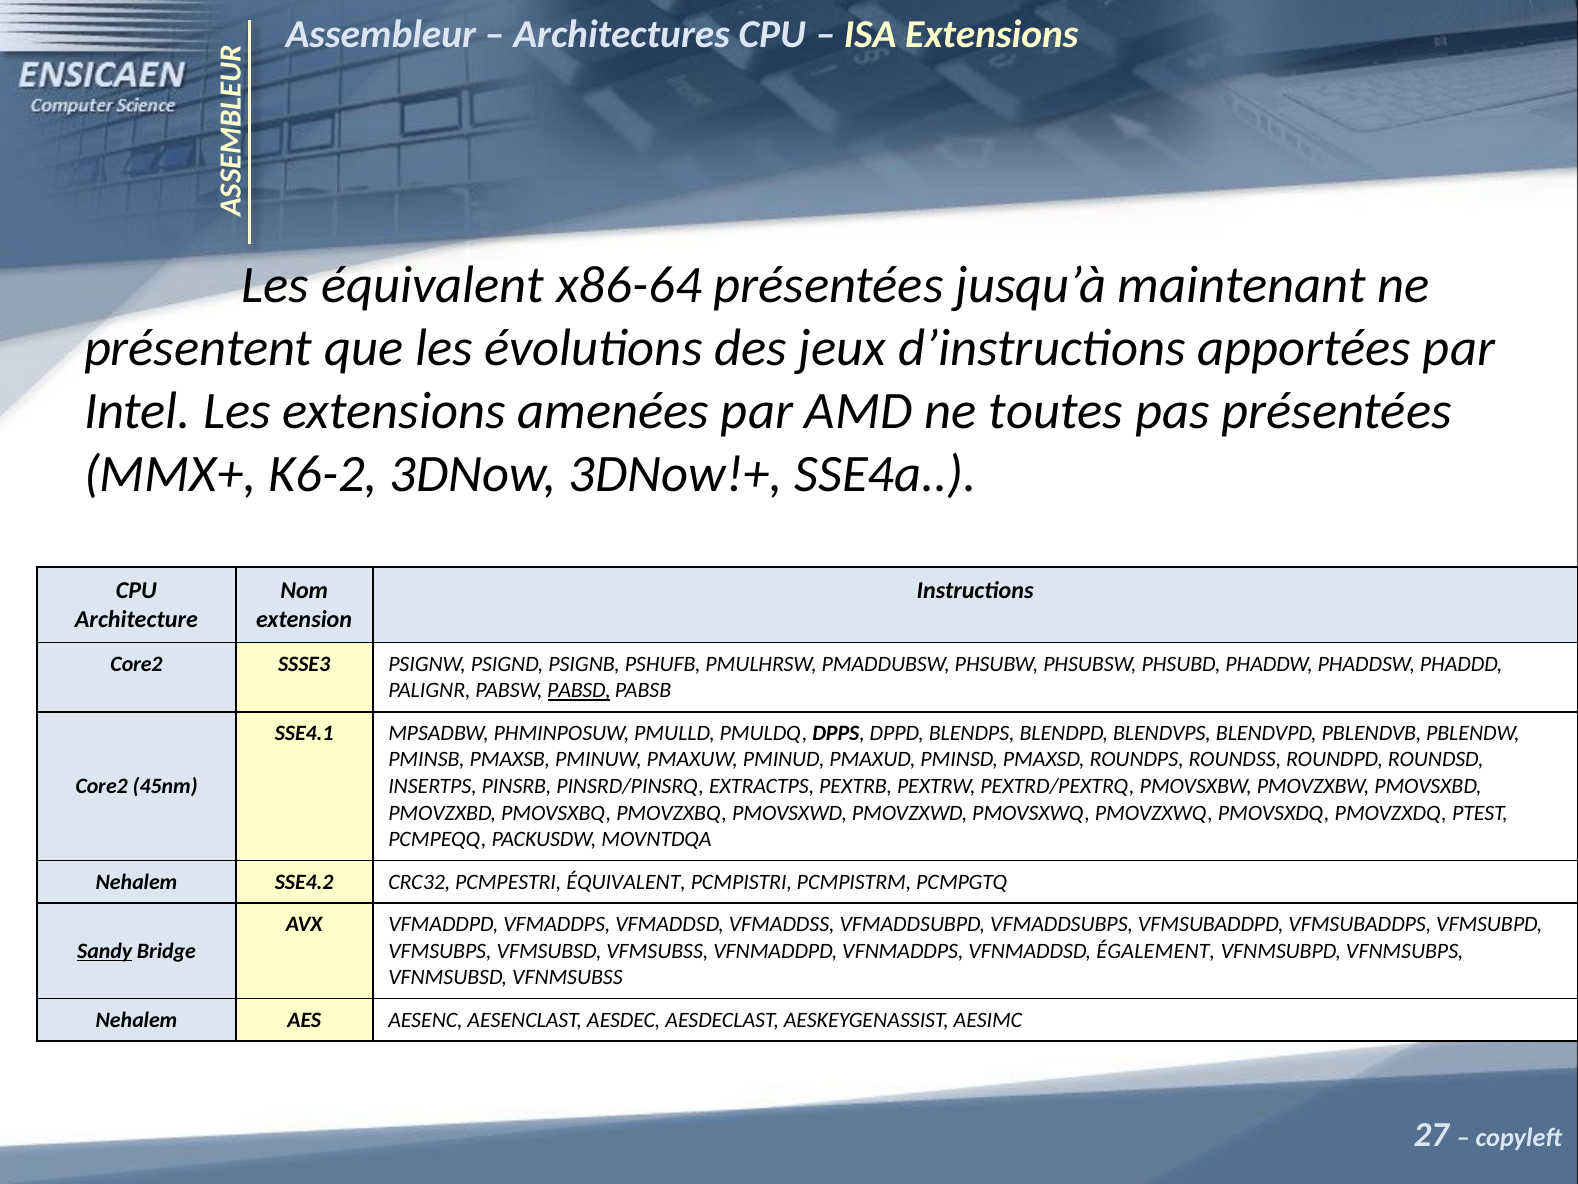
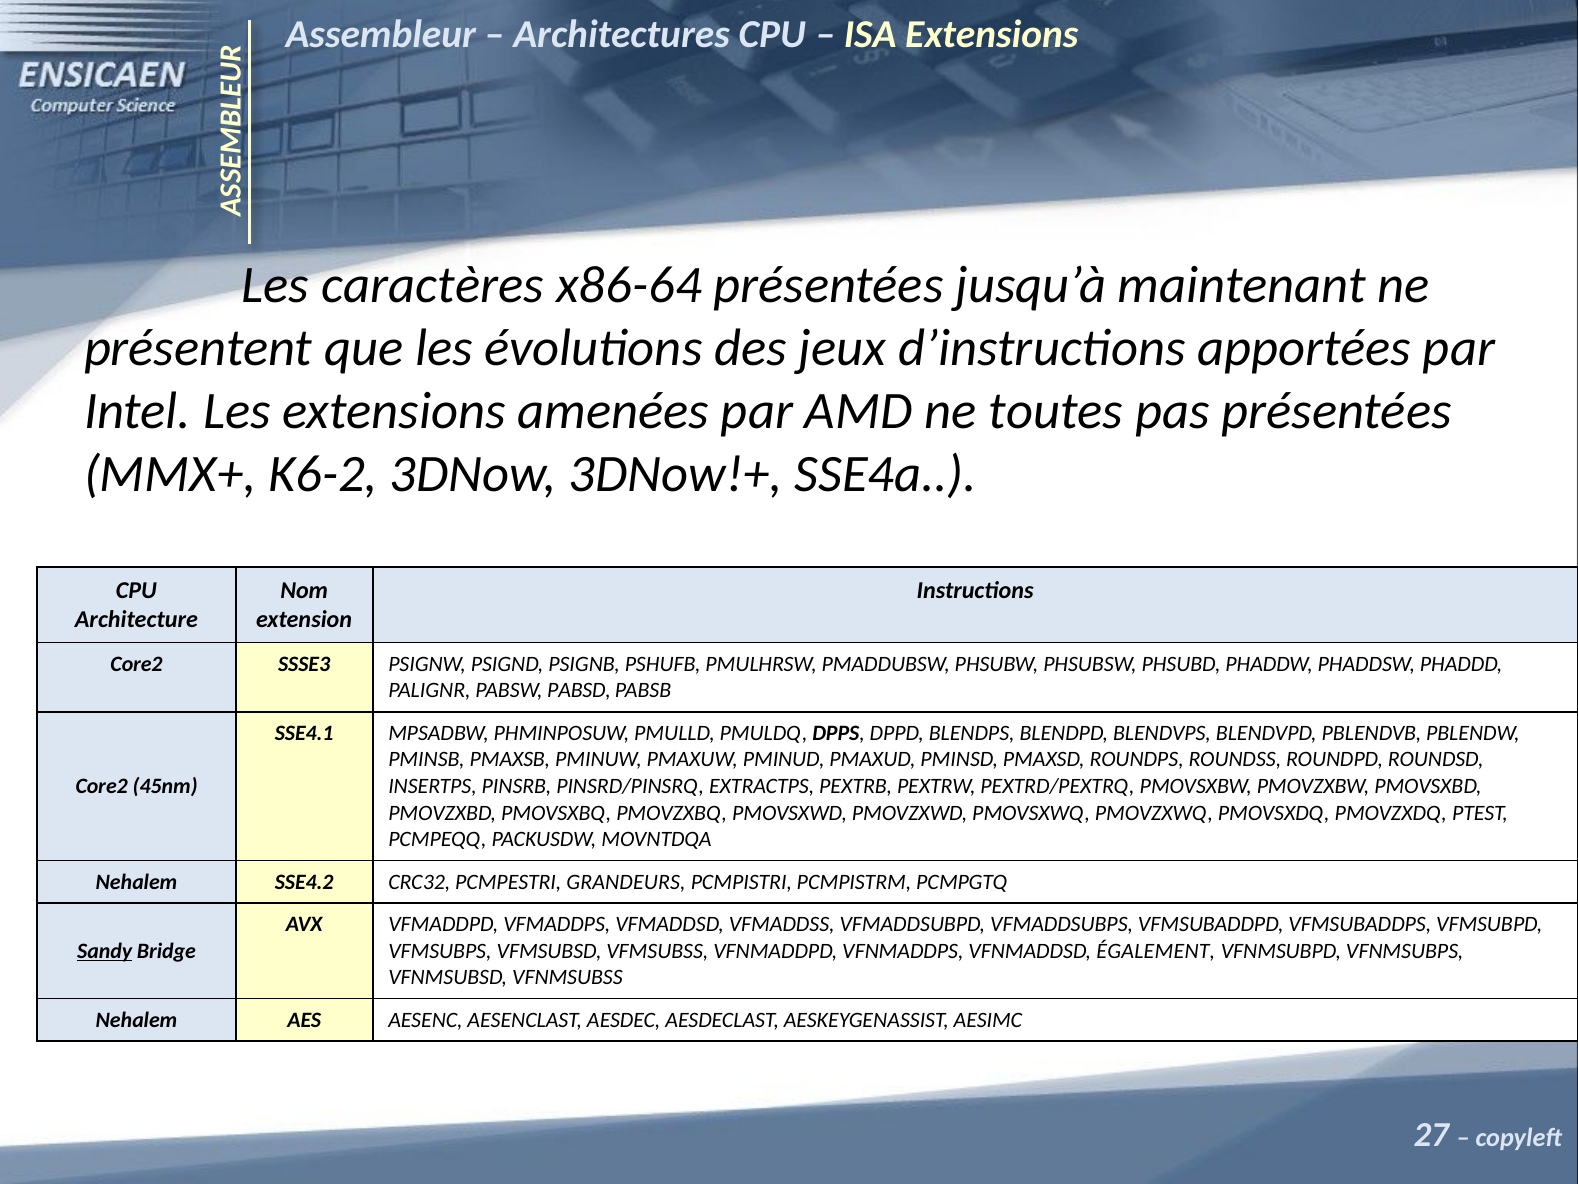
Les équivalent: équivalent -> caractères
PABSD underline: present -> none
PCMPESTRI ÉQUIVALENT: ÉQUIVALENT -> GRANDEURS
